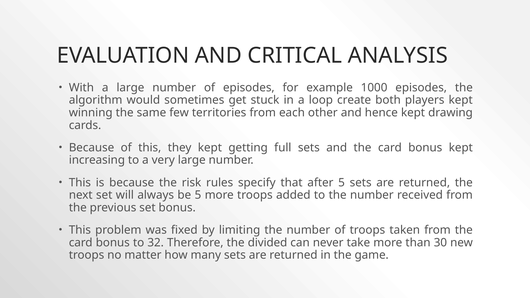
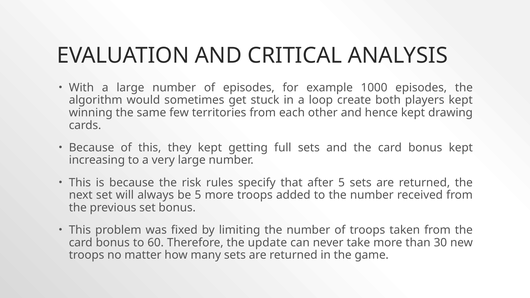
32: 32 -> 60
divided: divided -> update
